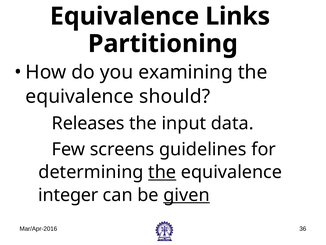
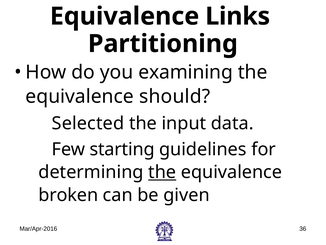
Releases: Releases -> Selected
screens: screens -> starting
integer: integer -> broken
given underline: present -> none
